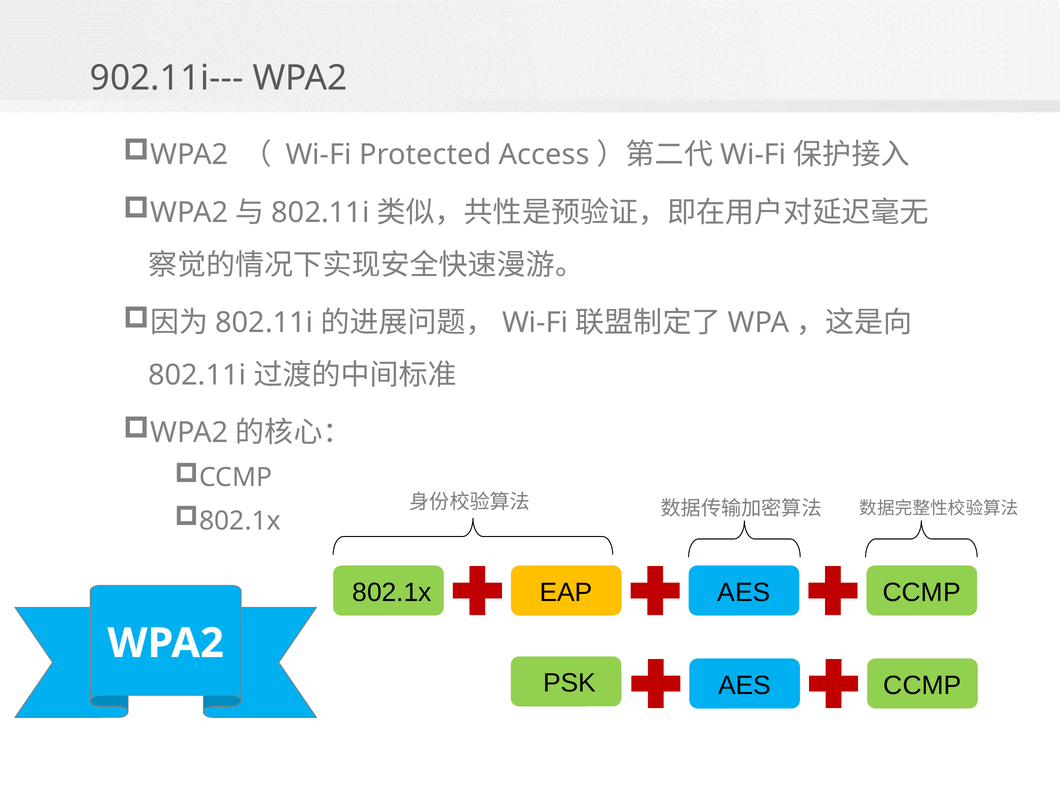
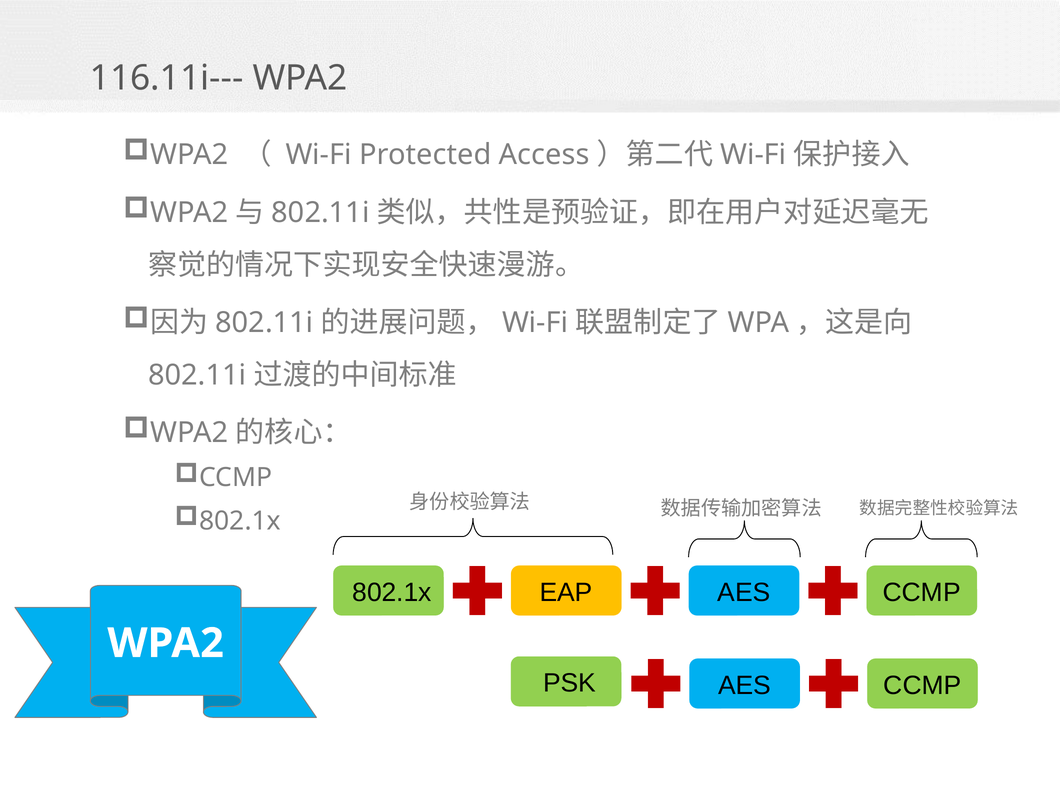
902.11i---: 902.11i--- -> 116.11i---
